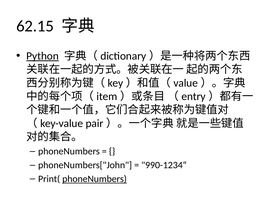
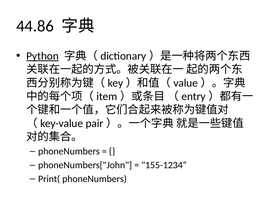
62.15: 62.15 -> 44.86
990-1234“: 990-1234“ -> 155-1234“
phoneNumbers at (95, 179) underline: present -> none
